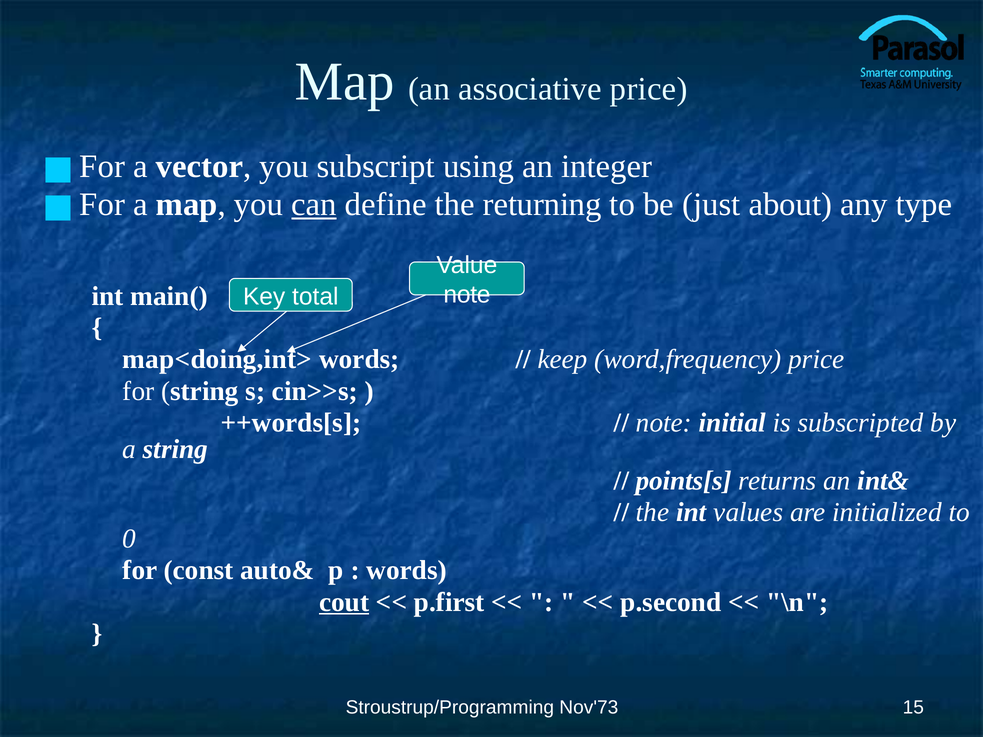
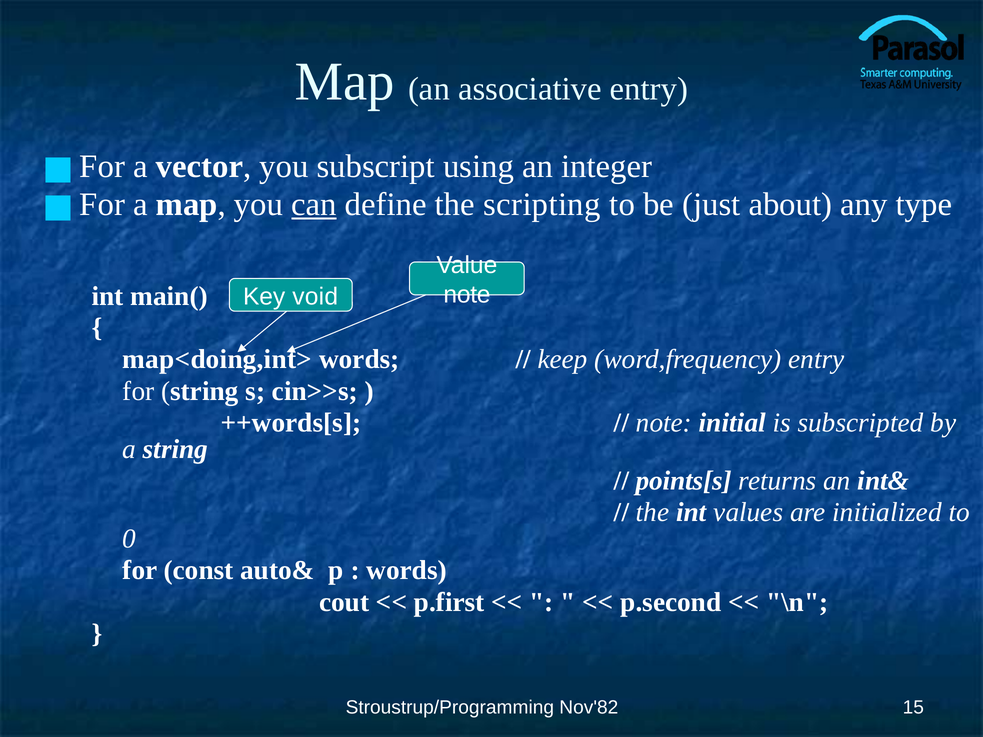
associative price: price -> entry
returning: returning -> scripting
total: total -> void
word,frequency price: price -> entry
cout underline: present -> none
Nov'73: Nov'73 -> Nov'82
